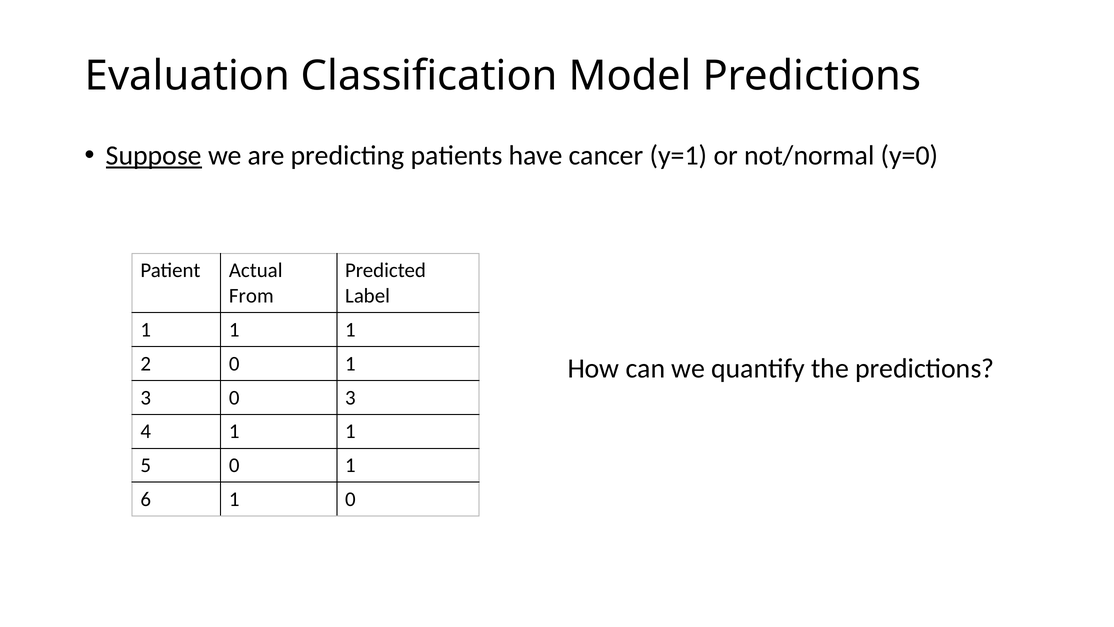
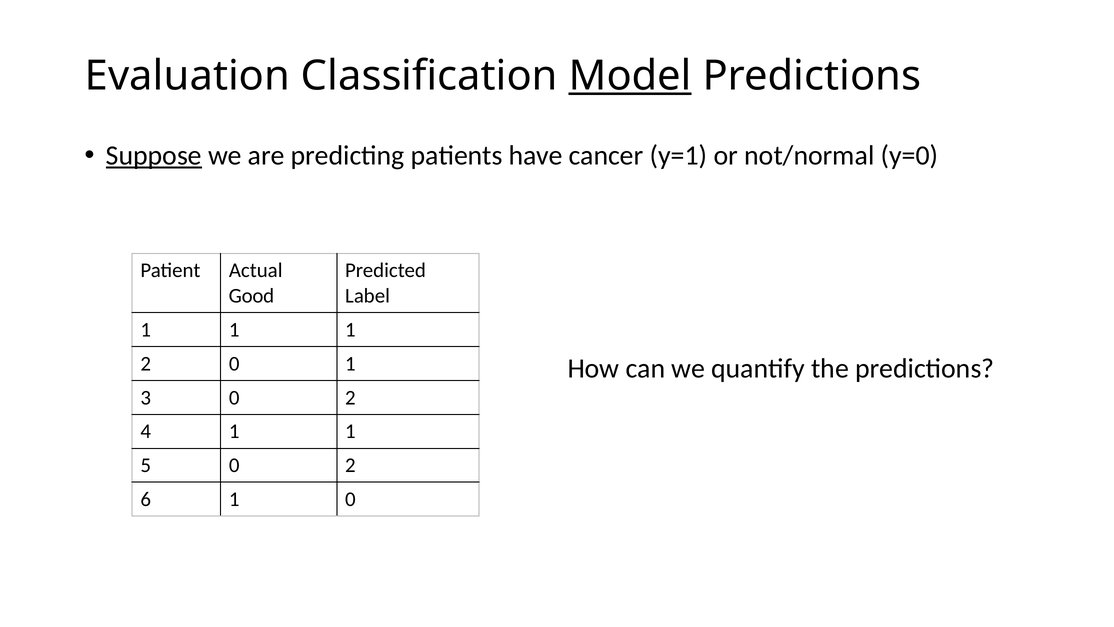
Model underline: none -> present
From: From -> Good
3 0 3: 3 -> 2
5 0 1: 1 -> 2
